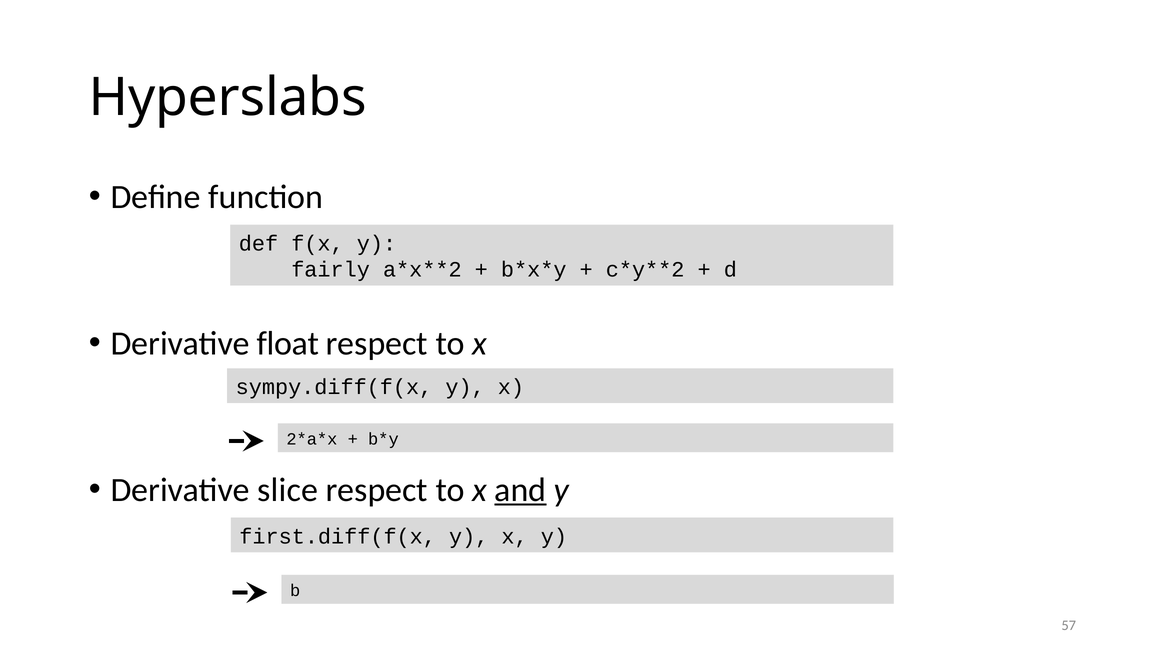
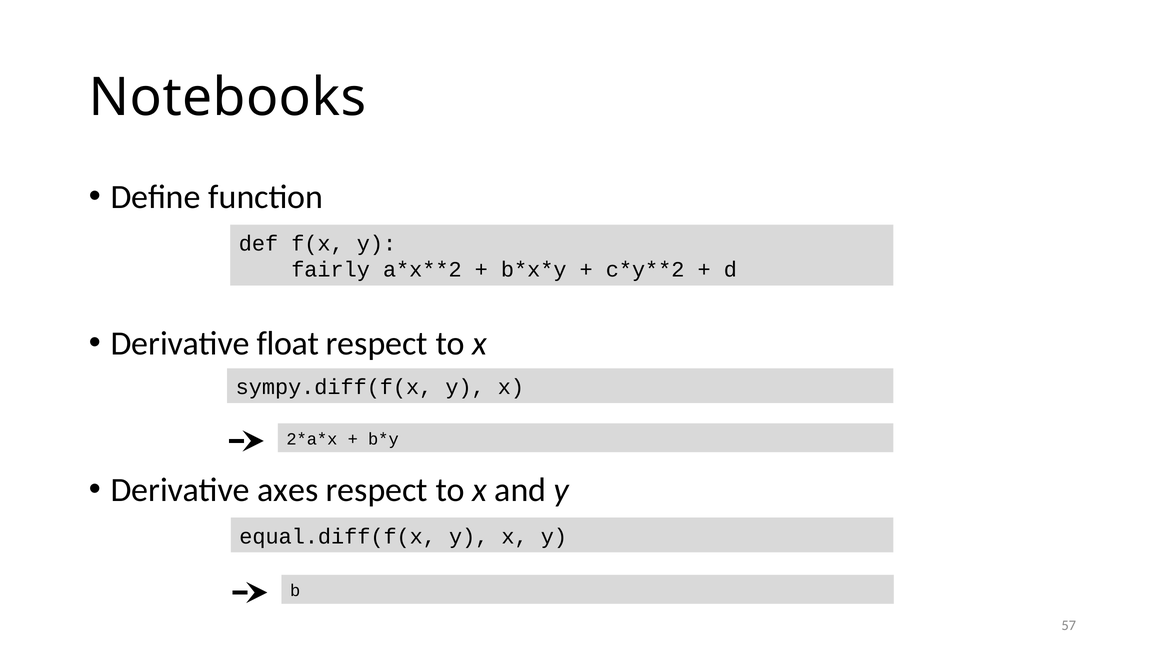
Hyperslabs: Hyperslabs -> Notebooks
slice: slice -> axes
and underline: present -> none
first.diff(f(x: first.diff(f(x -> equal.diff(f(x
